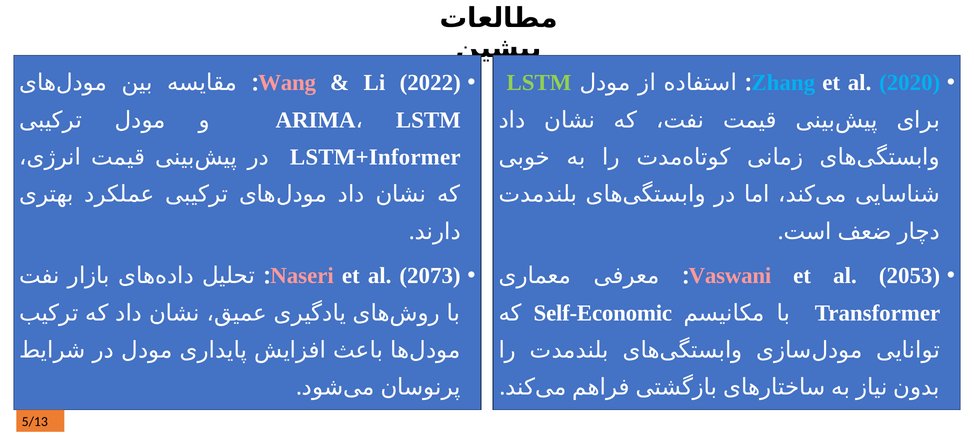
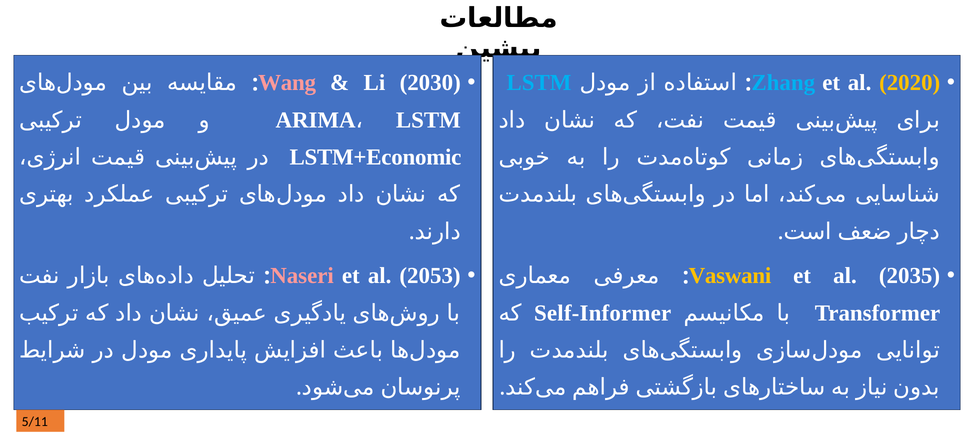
2022: 2022 -> 2030
LSTM at (539, 83) colour: light green -> light blue
2020 colour: light blue -> yellow
LSTM+Informer: LSTM+Informer -> LSTM+Economic
2073: 2073 -> 2053
Vaswani colour: pink -> yellow
2053: 2053 -> 2035
Self-Economic: Self-Economic -> Self-Informer
5/13: 5/13 -> 5/11
